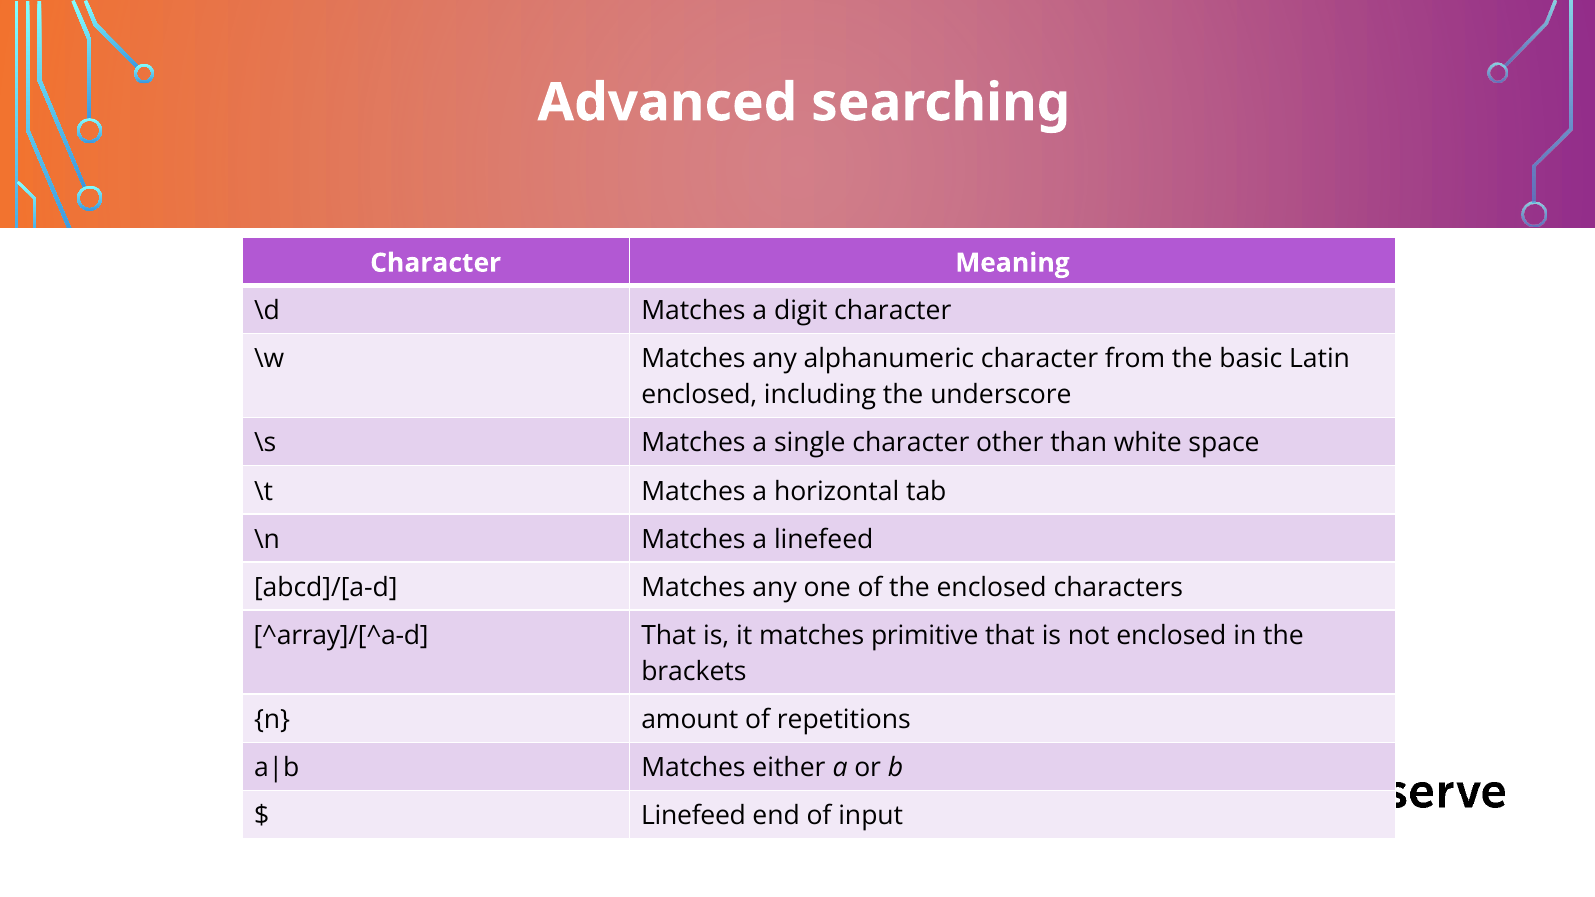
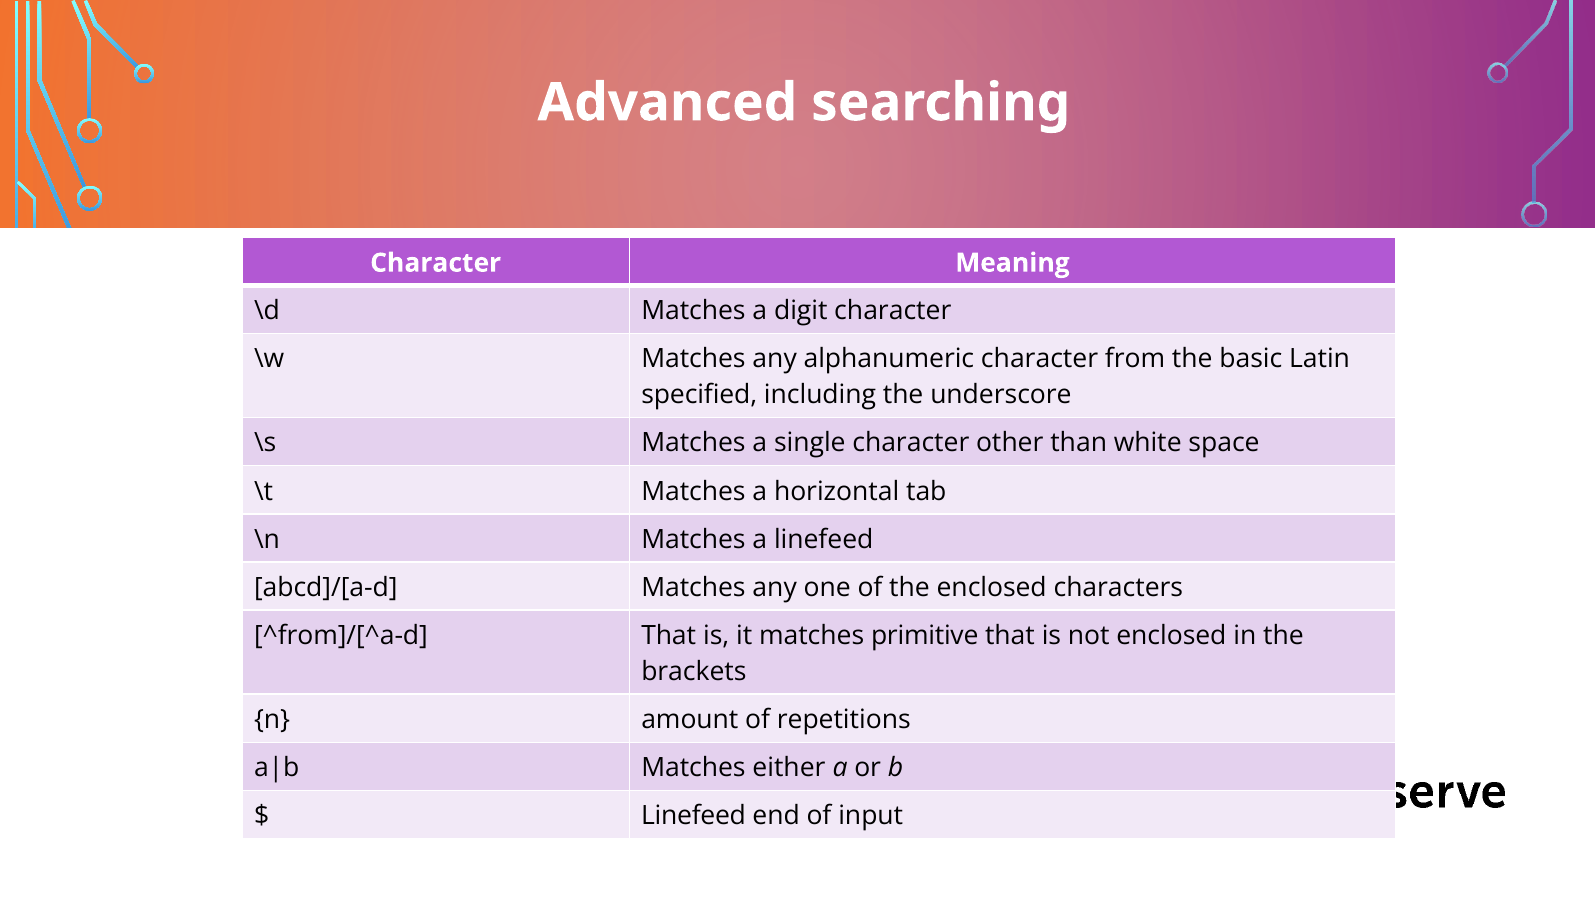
enclosed at (699, 395): enclosed -> specified
^array]/[^a-d: ^array]/[^a-d -> ^from]/[^a-d
